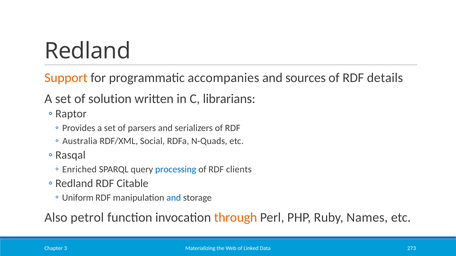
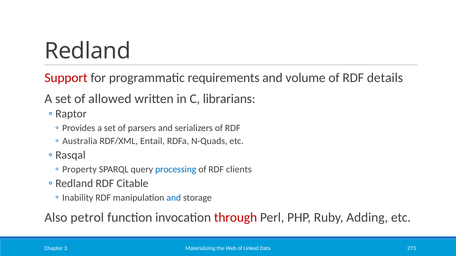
Support colour: orange -> red
accompanies: accompanies -> requirements
sources: sources -> volume
solution: solution -> allowed
Social: Social -> Entail
Enriched: Enriched -> Property
Uniform: Uniform -> Inability
through colour: orange -> red
Names: Names -> Adding
